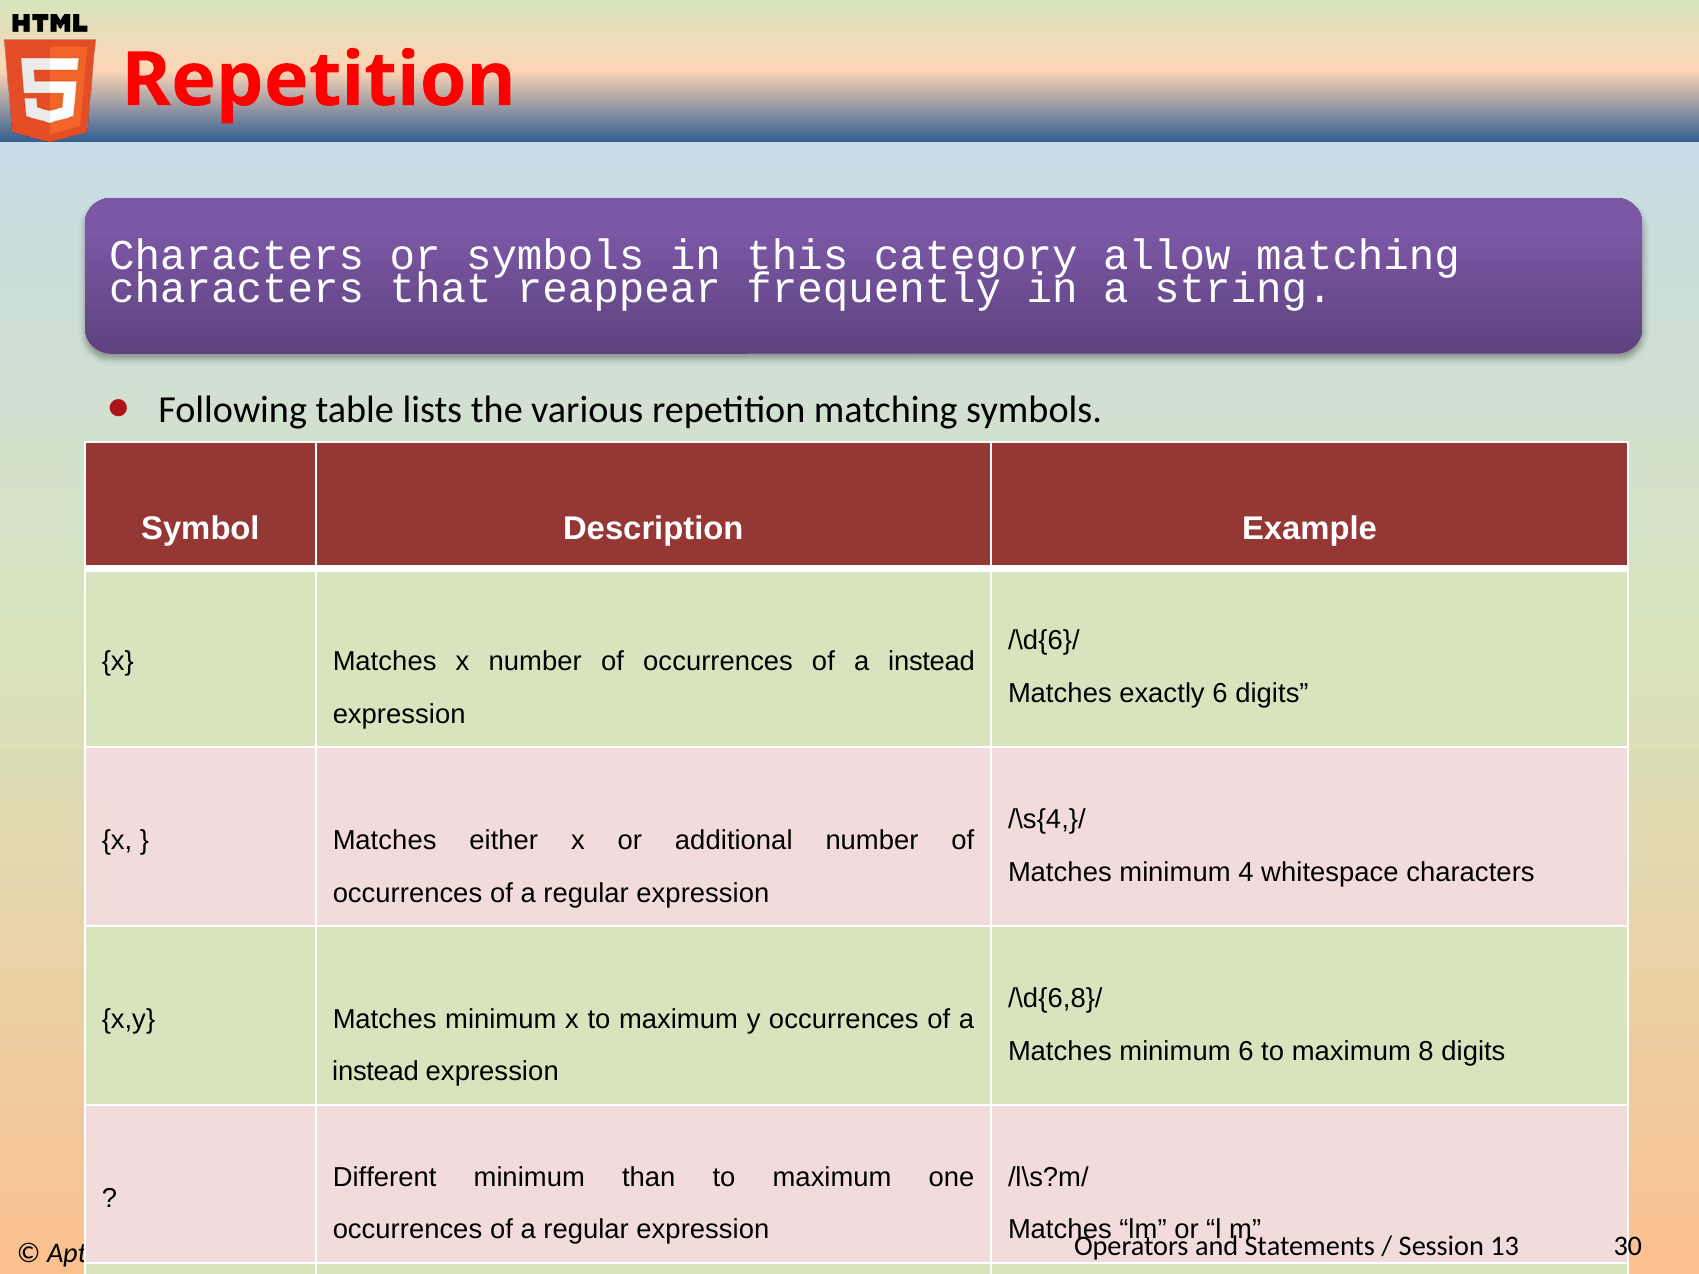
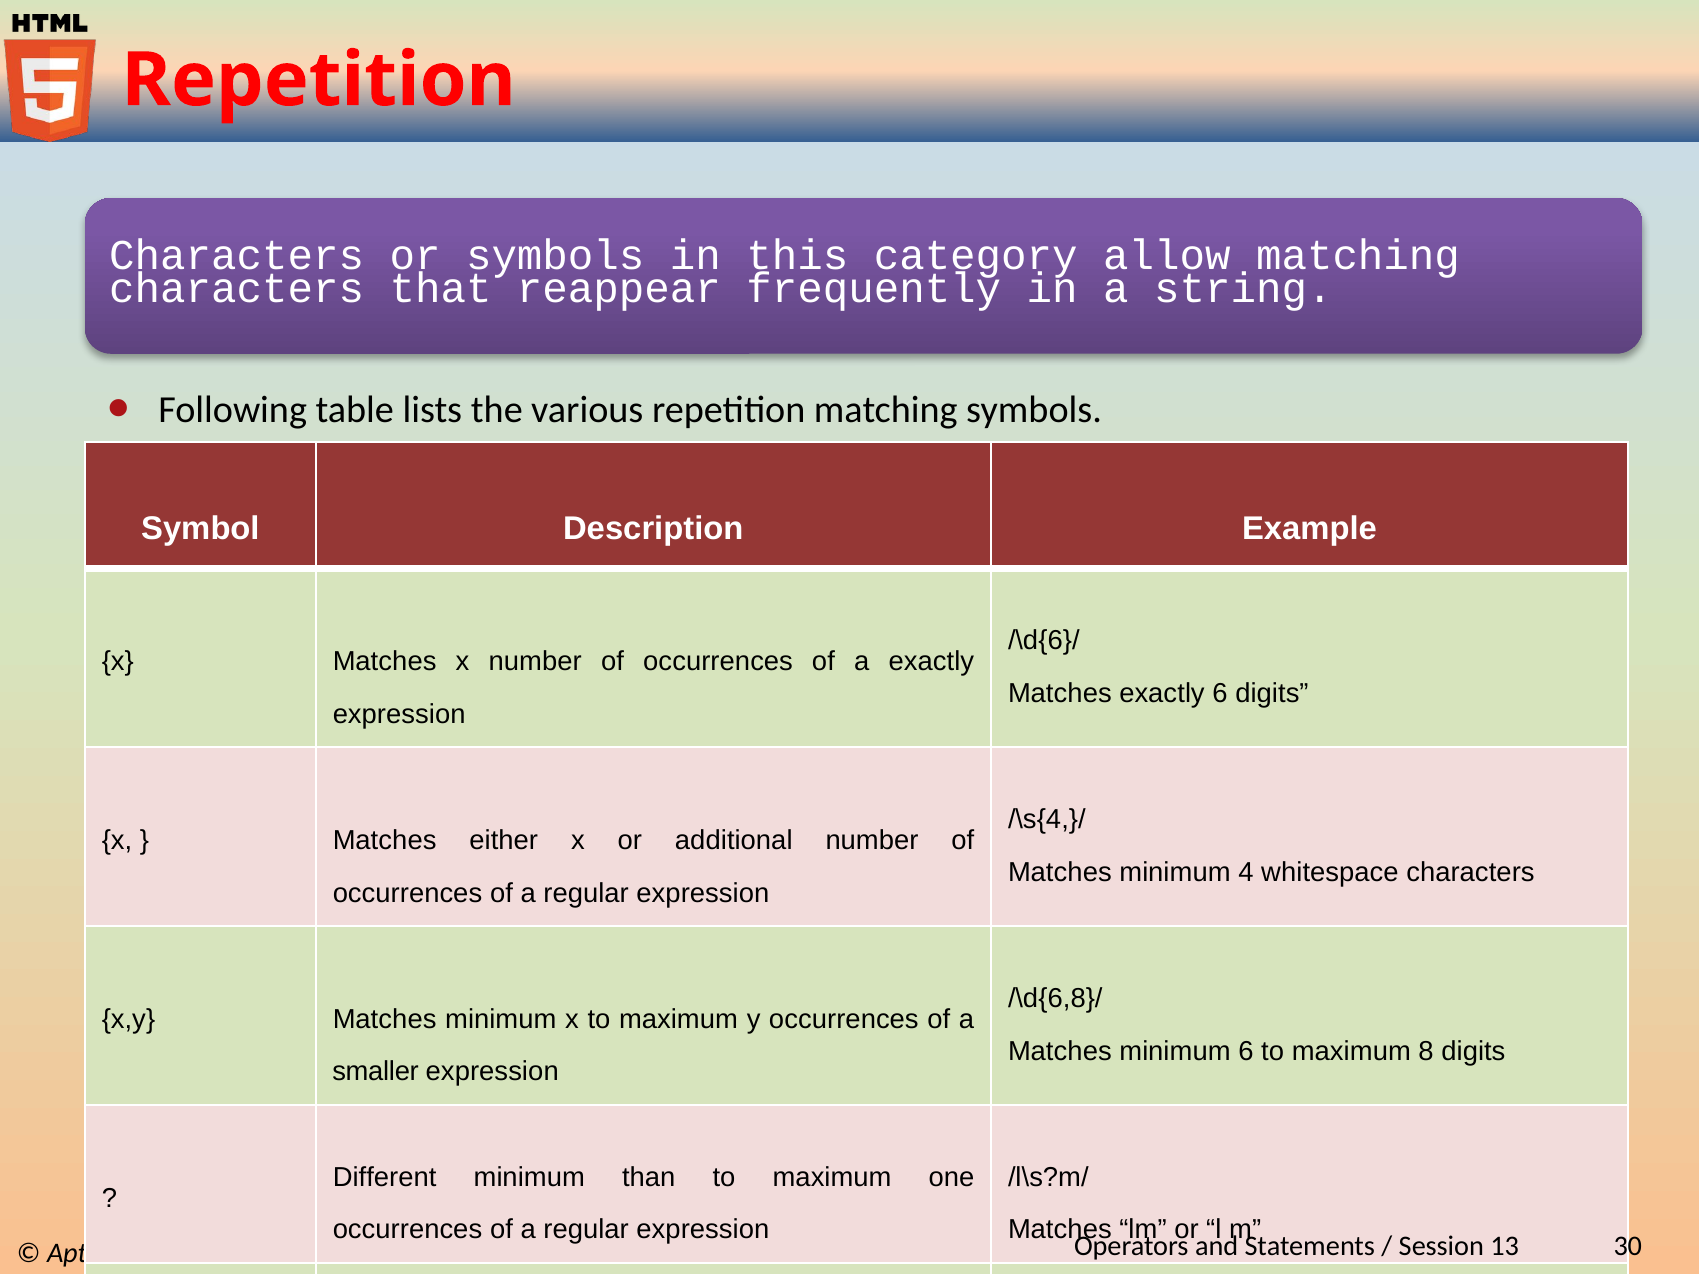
instead at (932, 662): instead -> exactly
instead at (376, 1072): instead -> smaller
